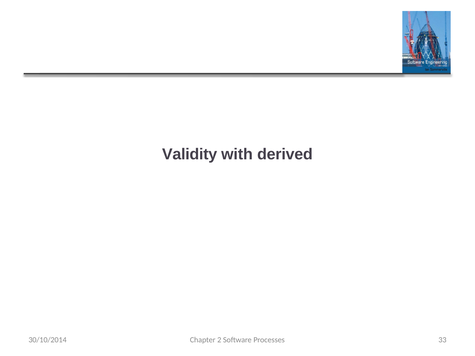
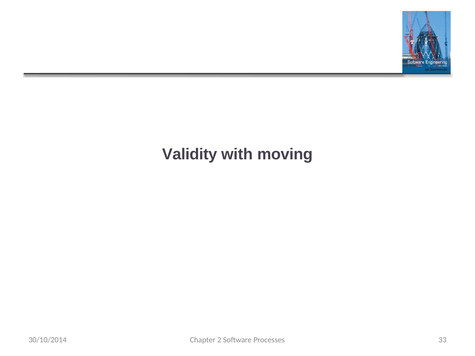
derived: derived -> moving
